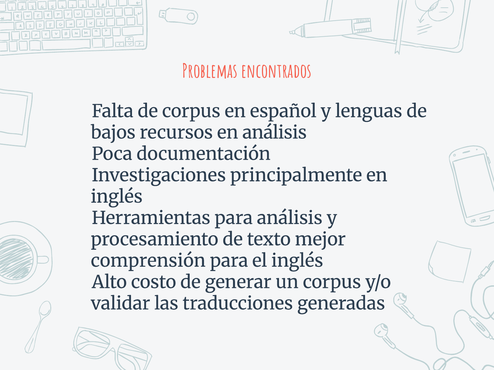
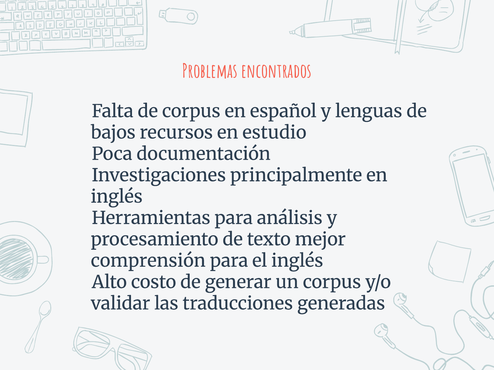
en análisis: análisis -> estudio
